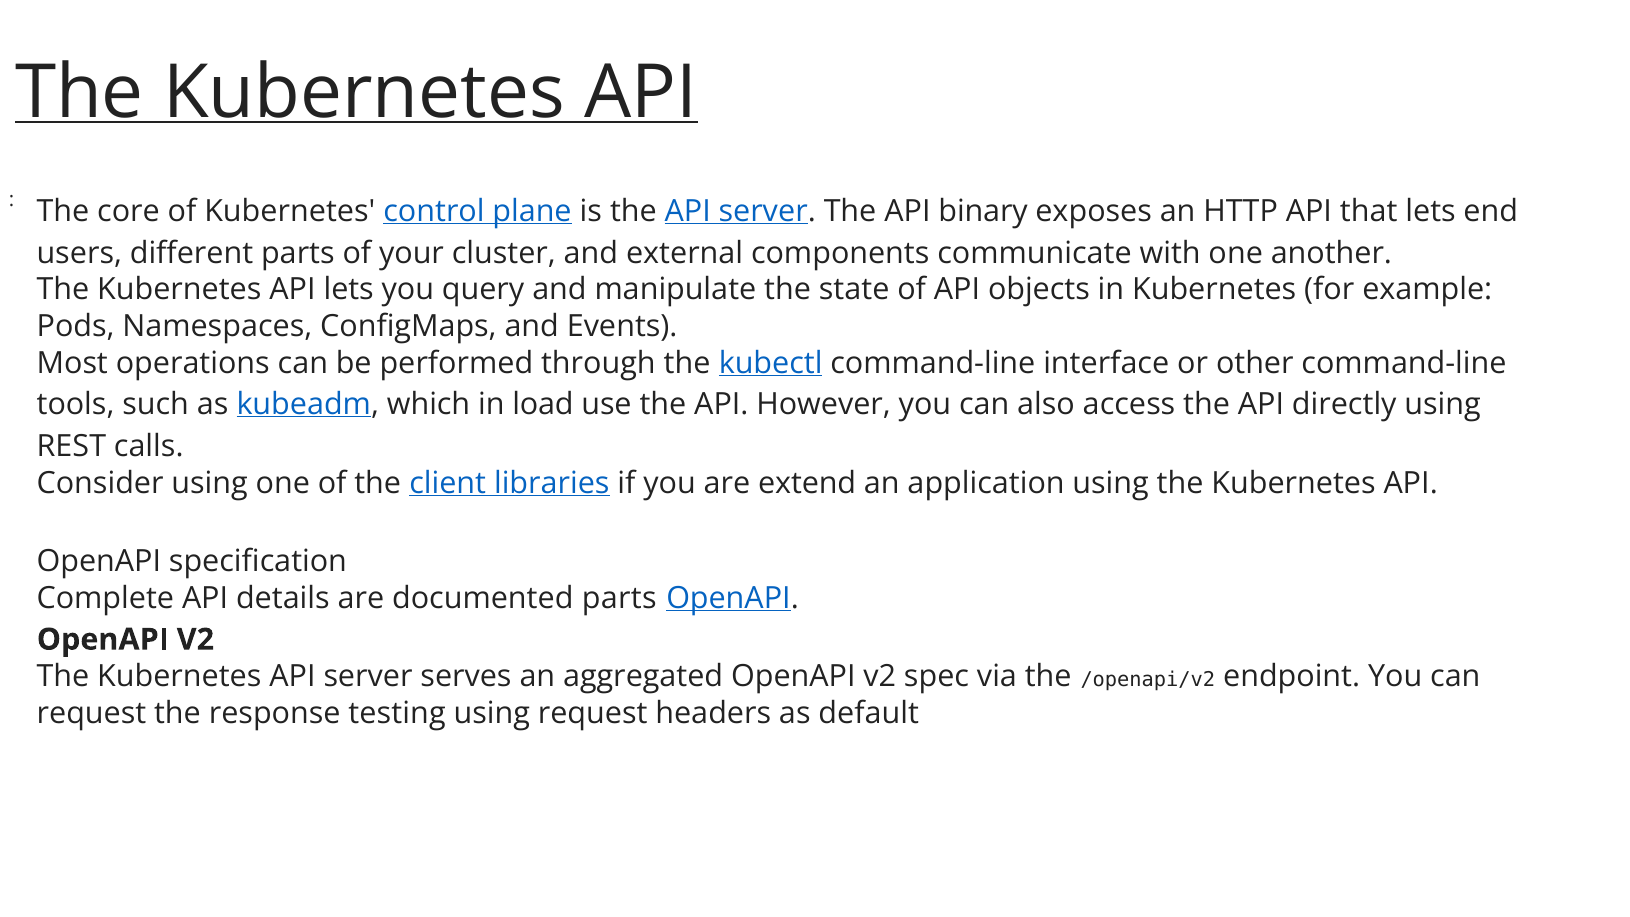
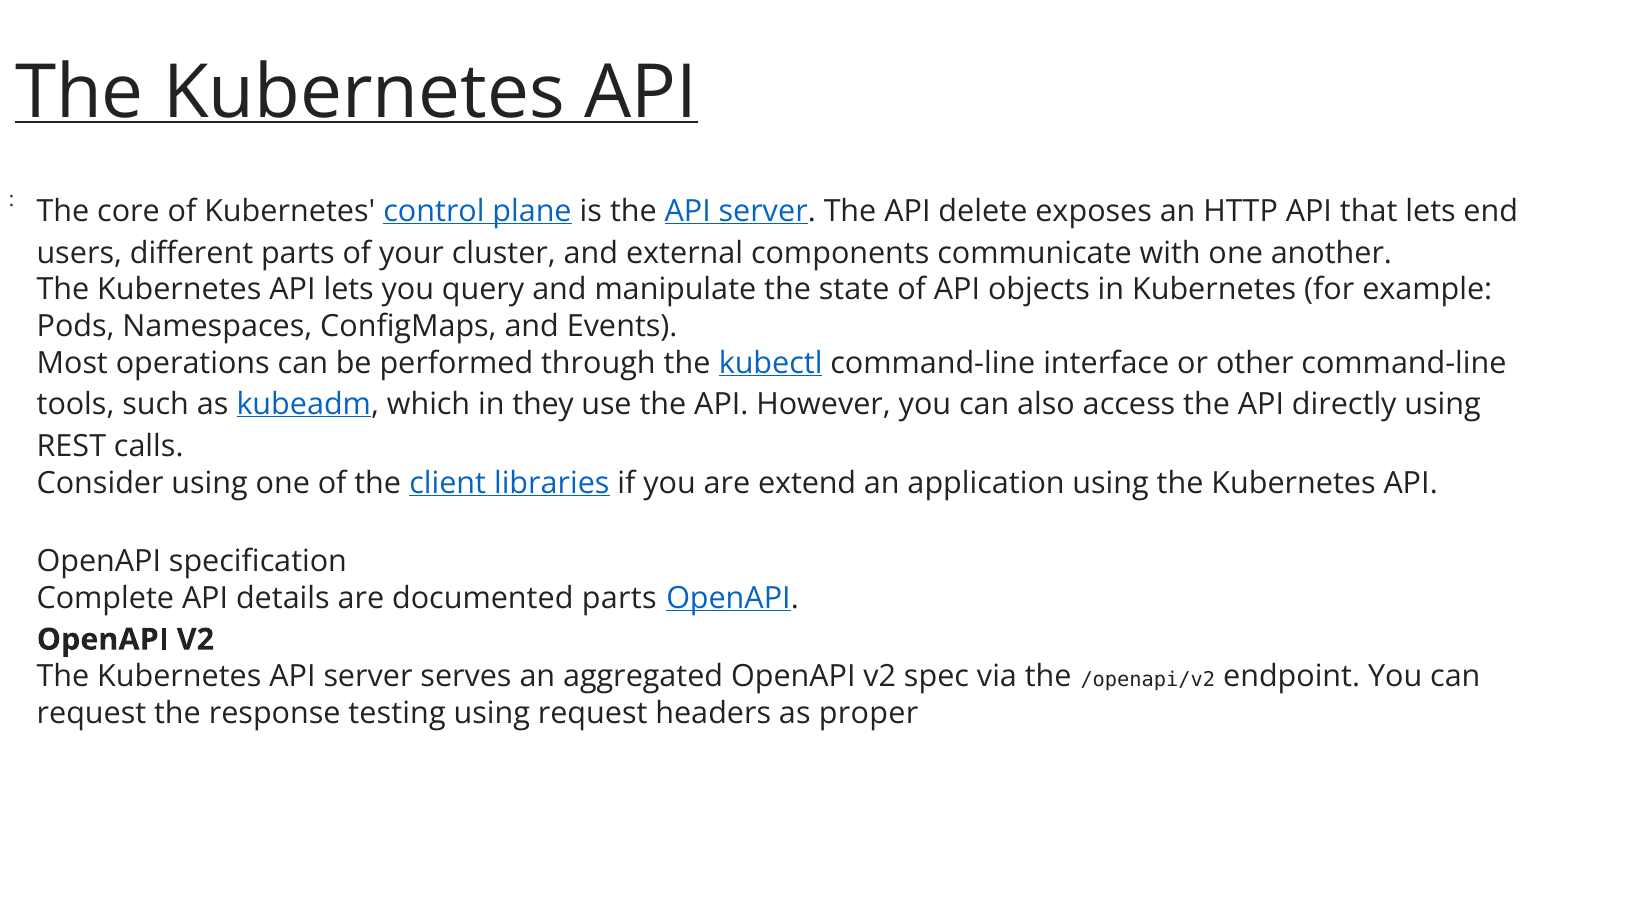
binary: binary -> delete
load: load -> they
default: default -> proper
